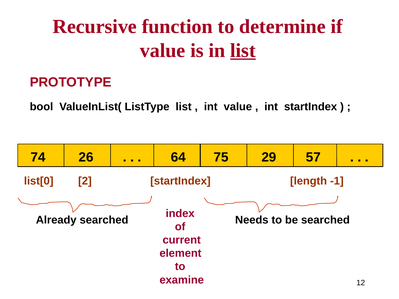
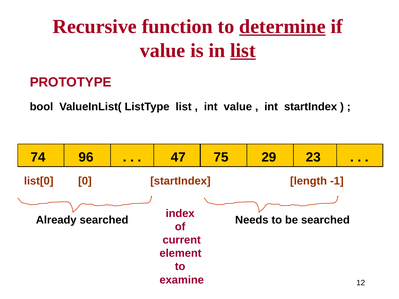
determine underline: none -> present
26: 26 -> 96
64: 64 -> 47
57: 57 -> 23
2: 2 -> 0
